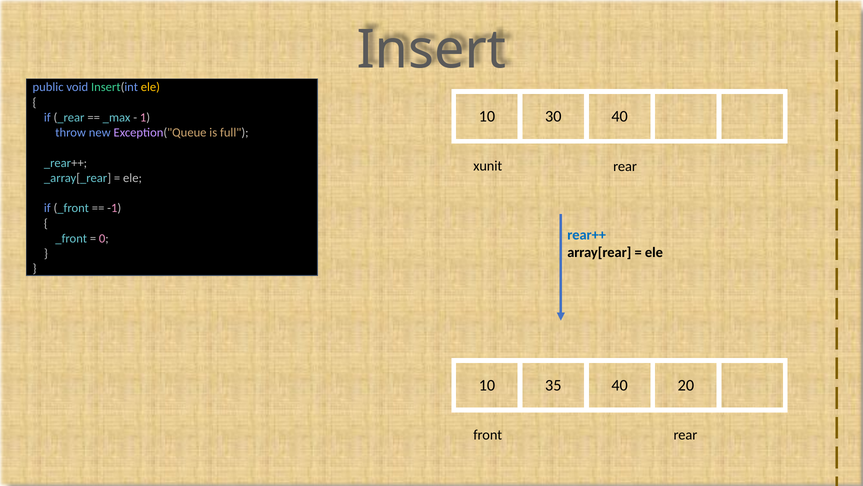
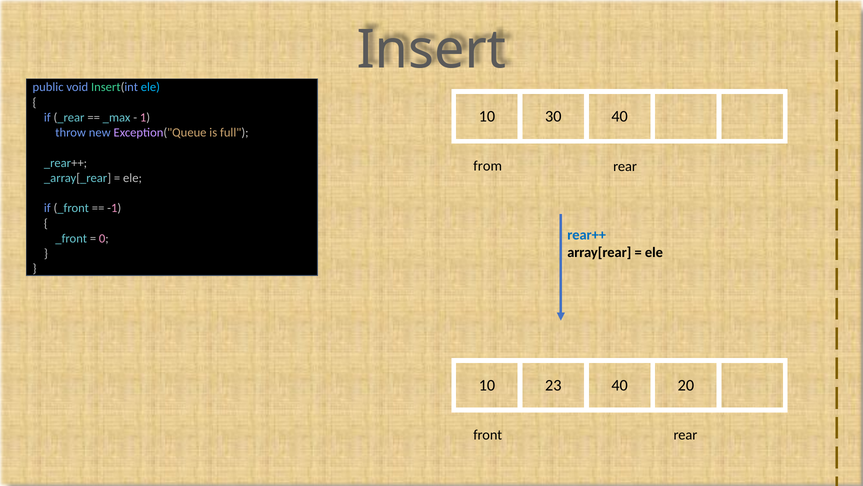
ele at (150, 87) colour: yellow -> light blue
xunit: xunit -> from
35: 35 -> 23
